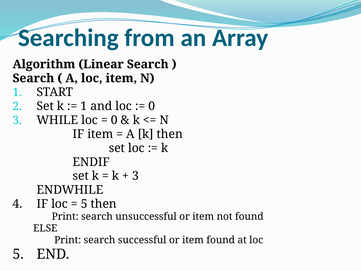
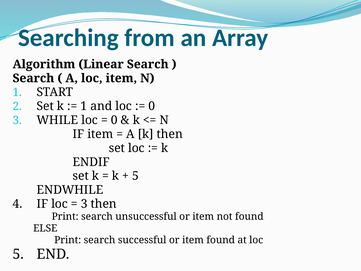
3 at (135, 176): 3 -> 5
5 at (84, 204): 5 -> 3
